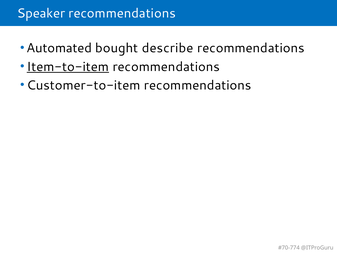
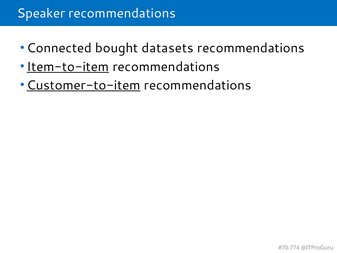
Automated: Automated -> Connected
describe: describe -> datasets
Customer-to-item underline: none -> present
